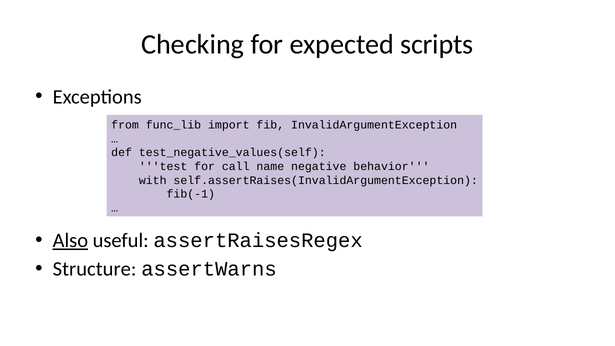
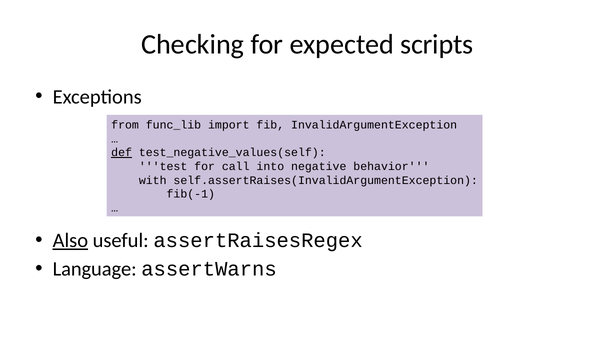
def underline: none -> present
name: name -> into
Structure: Structure -> Language
